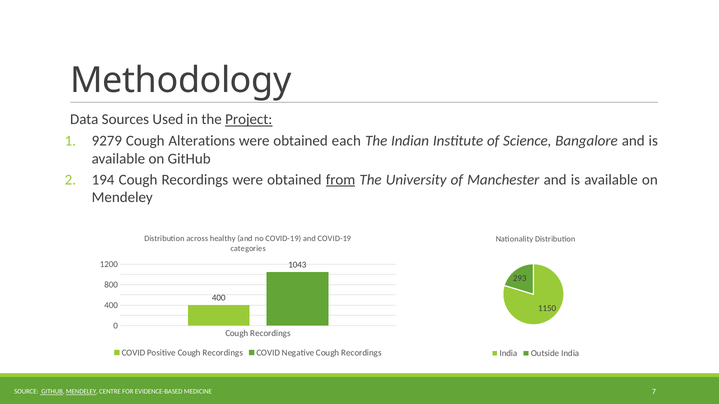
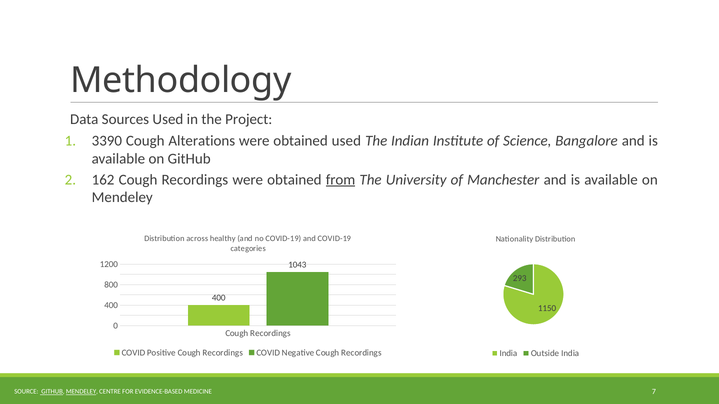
Project underline: present -> none
9279: 9279 -> 3390
obtained each: each -> used
194: 194 -> 162
